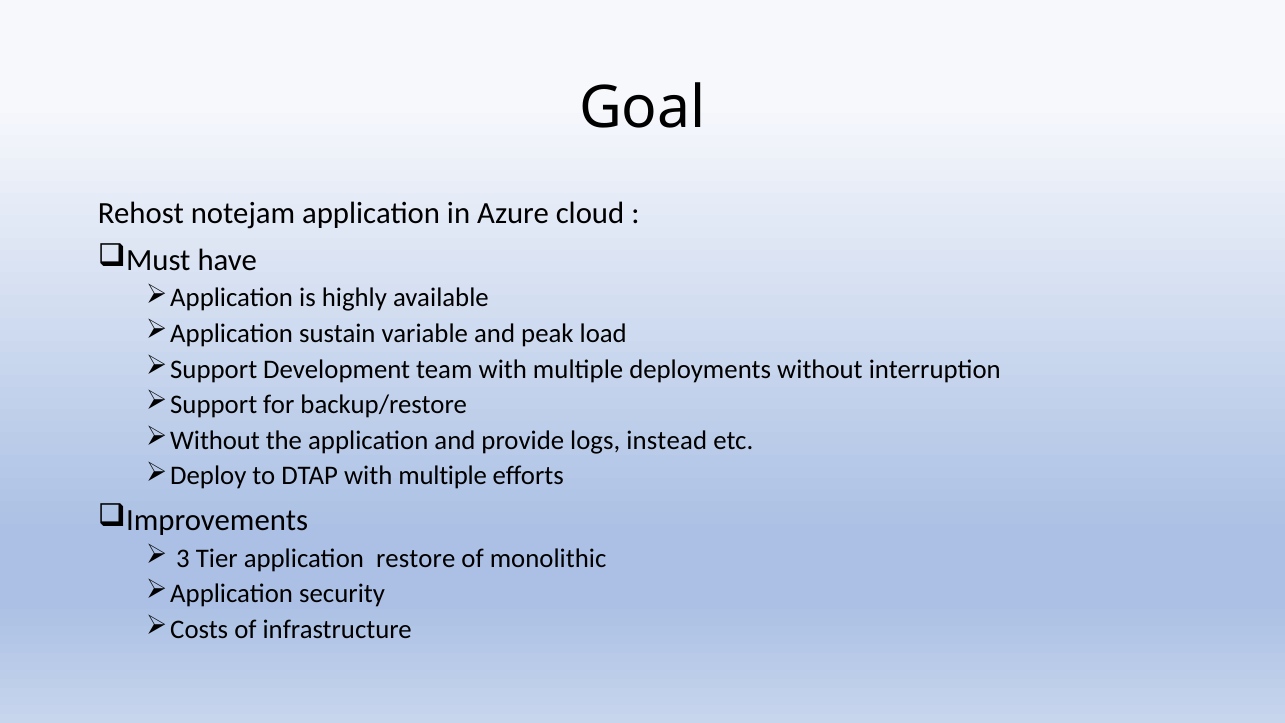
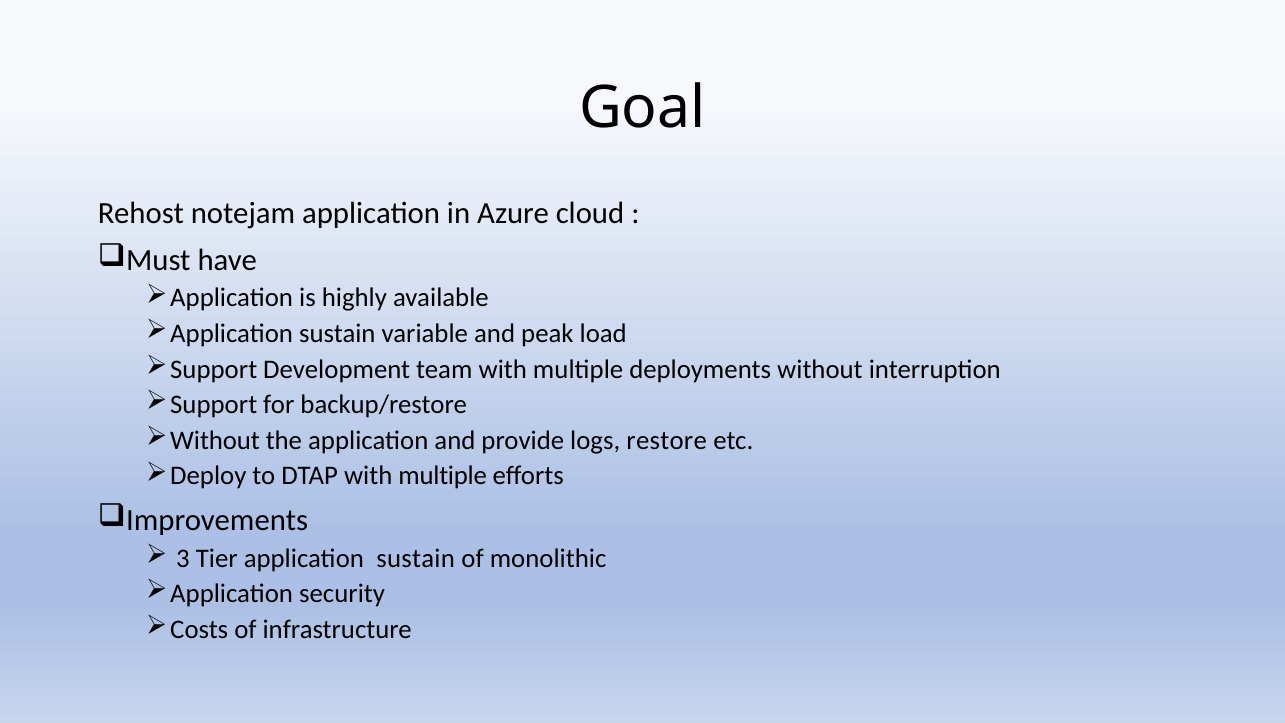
instead: instead -> restore
Tier application restore: restore -> sustain
